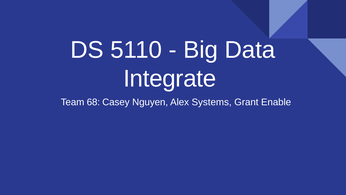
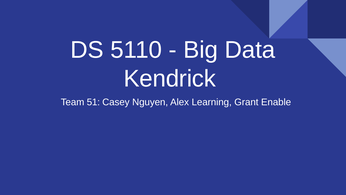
Integrate: Integrate -> Kendrick
68: 68 -> 51
Systems: Systems -> Learning
